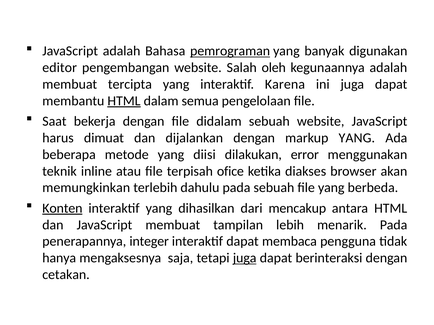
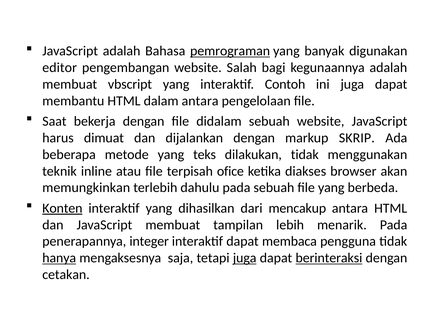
oleh: oleh -> bagi
tercipta: tercipta -> vbscript
Karena: Karena -> Contoh
HTML at (124, 101) underline: present -> none
dalam semua: semua -> antara
markup YANG: YANG -> SKRIP
diisi: diisi -> teks
dilakukan error: error -> tidak
hanya underline: none -> present
berinteraksi underline: none -> present
